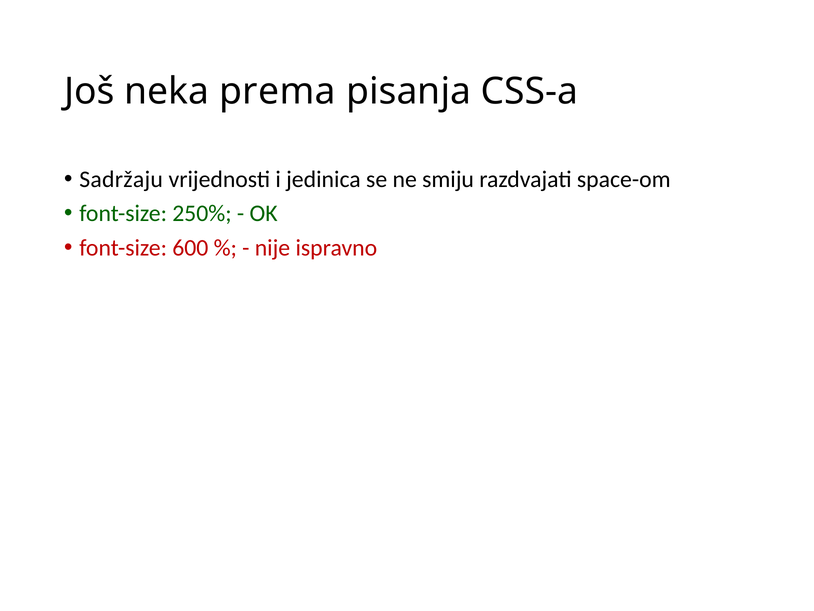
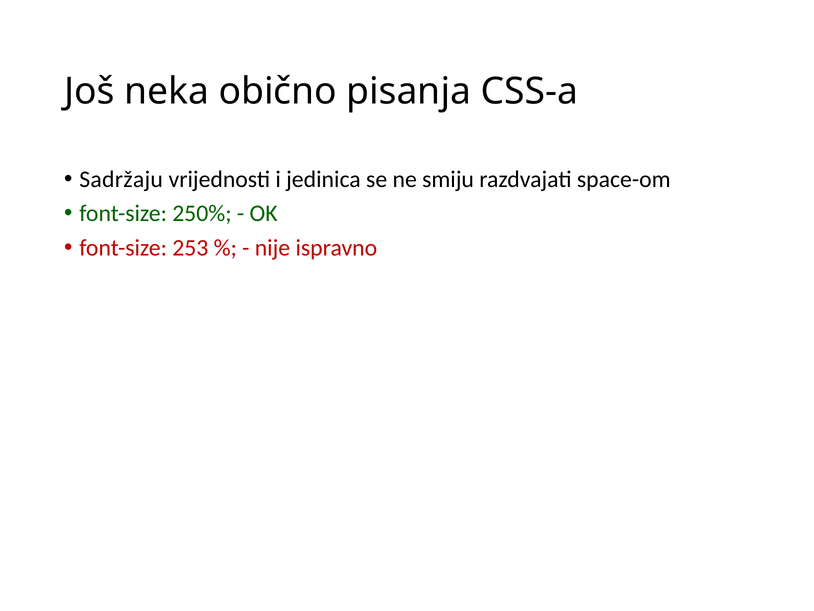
prema: prema -> obično
600: 600 -> 253
